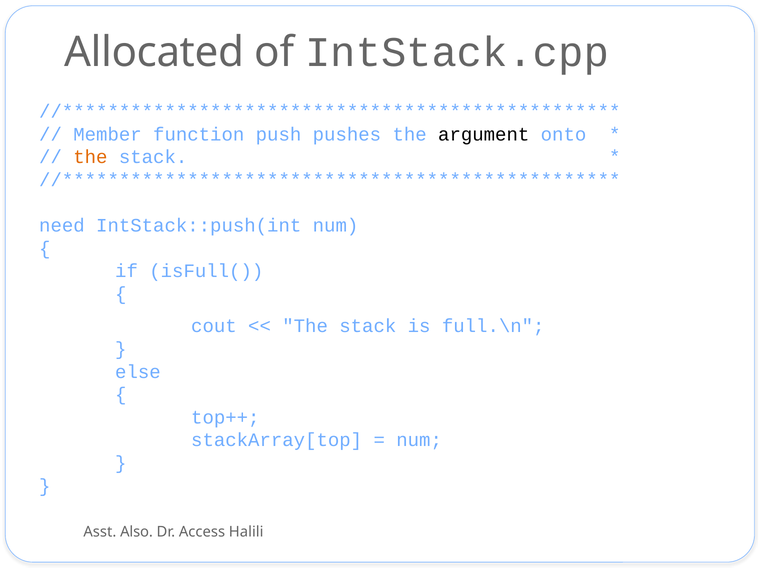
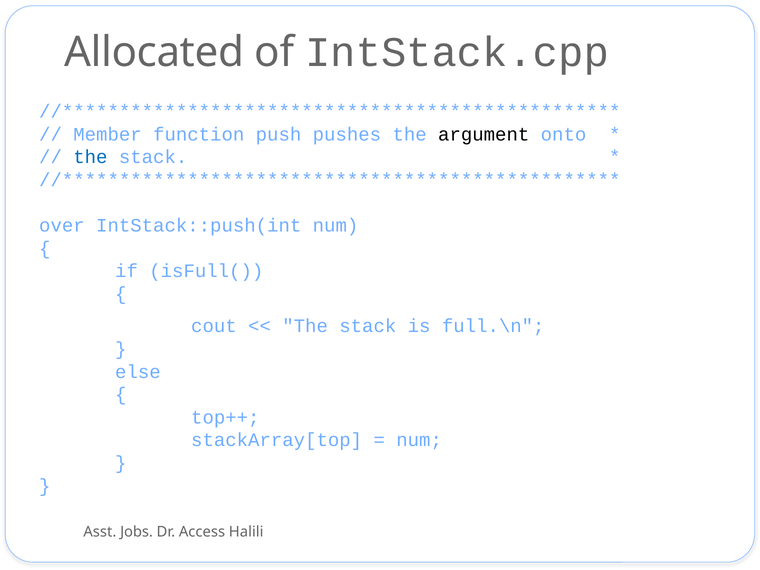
the at (90, 157) colour: orange -> blue
need: need -> over
Also: Also -> Jobs
